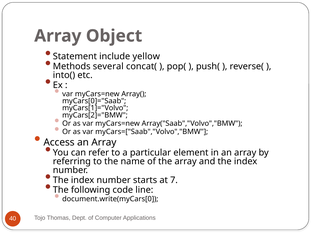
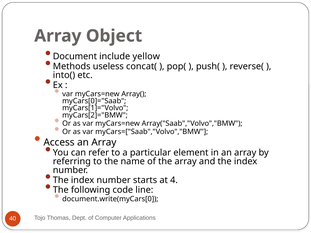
Statement: Statement -> Document
several: several -> useless
7: 7 -> 4
